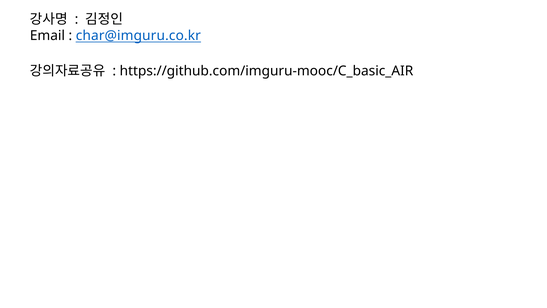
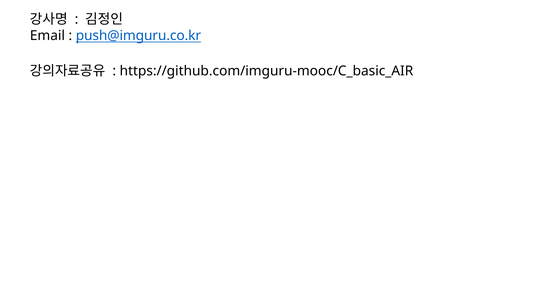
char@imguru.co.kr: char@imguru.co.kr -> push@imguru.co.kr
